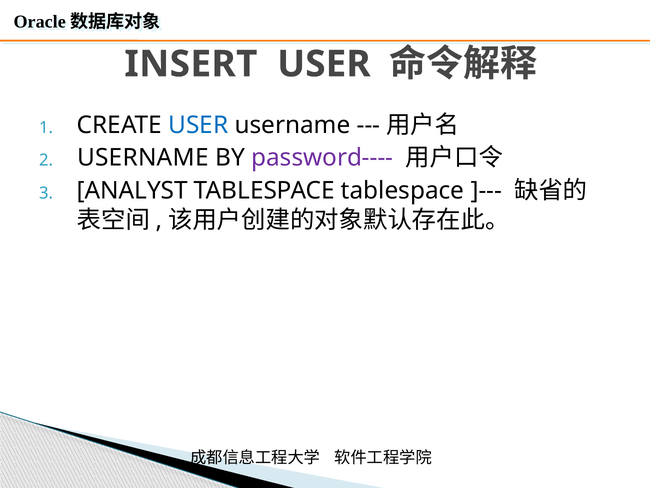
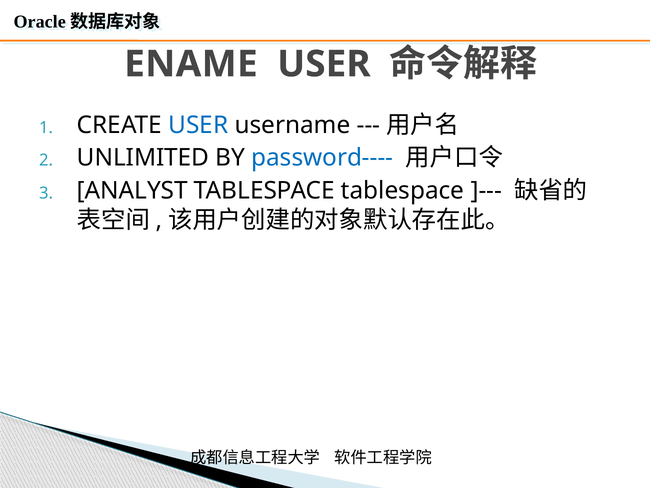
INSERT: INSERT -> ENAME
USERNAME at (143, 158): USERNAME -> UNLIMITED
password---- colour: purple -> blue
